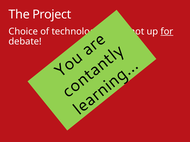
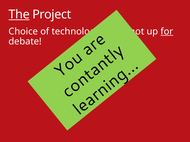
The underline: none -> present
